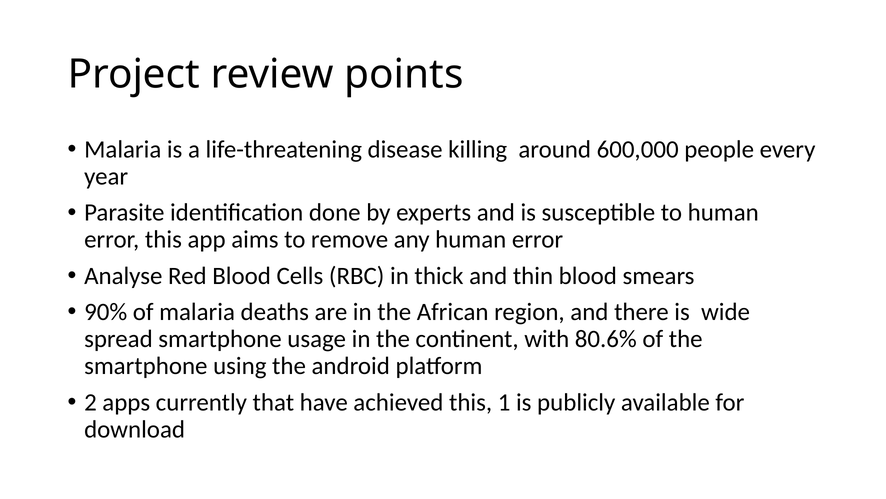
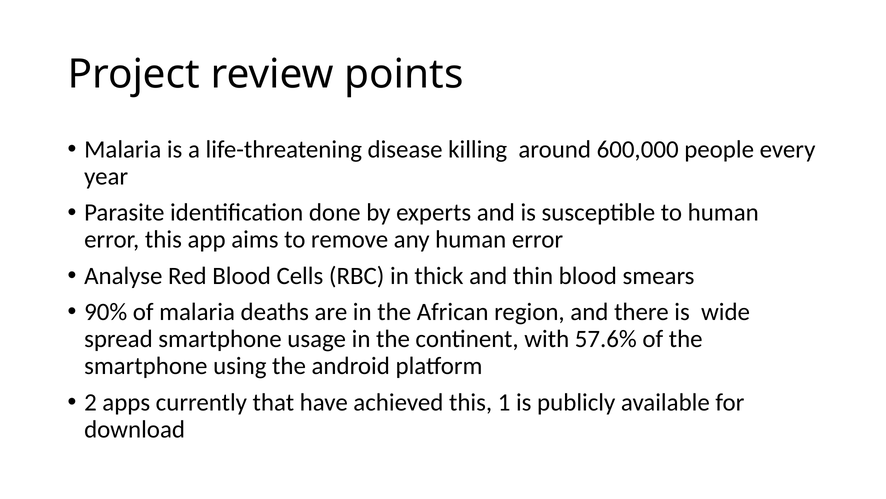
80.6%: 80.6% -> 57.6%
